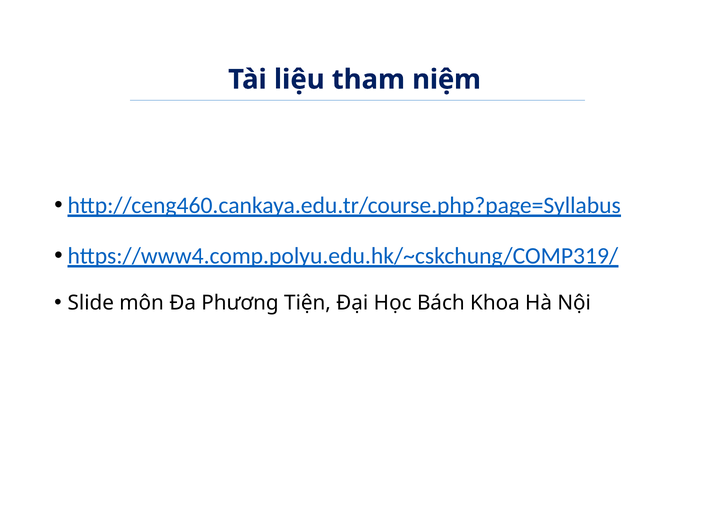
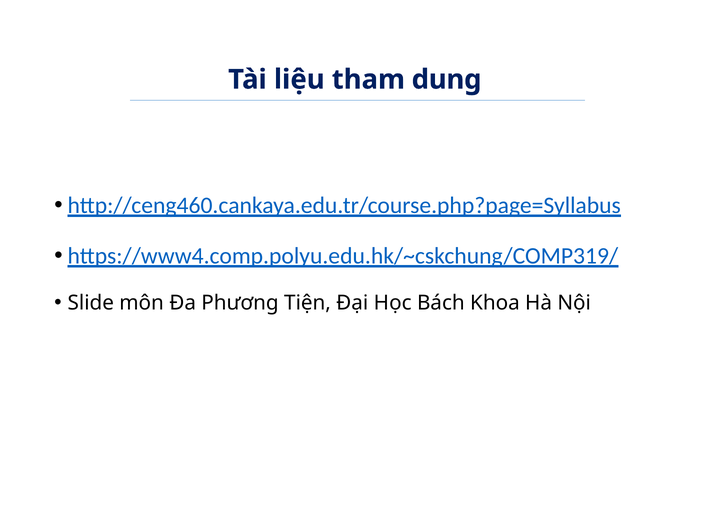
niệm: niệm -> dung
